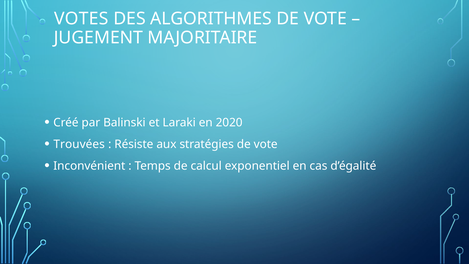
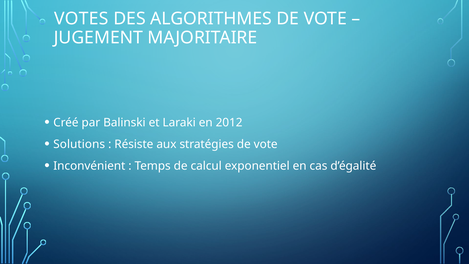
2020: 2020 -> 2012
Trouvées: Trouvées -> Solutions
